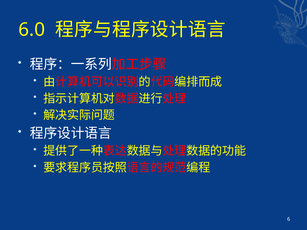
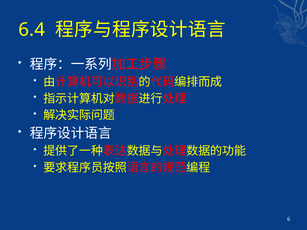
6.0: 6.0 -> 6.4
